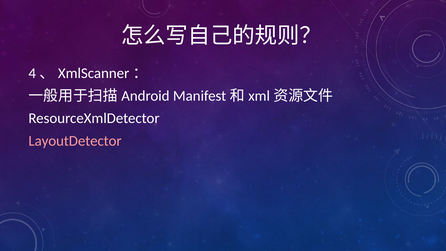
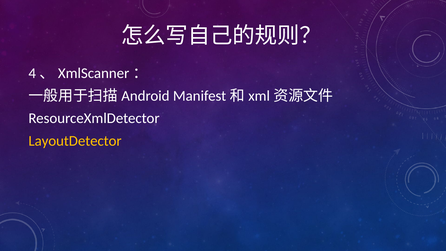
LayoutDetector colour: pink -> yellow
